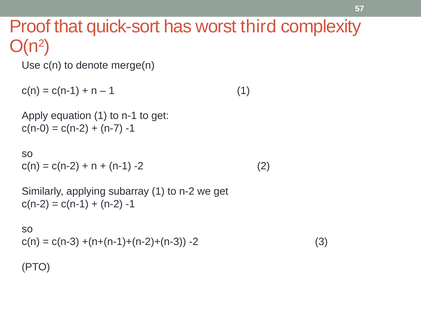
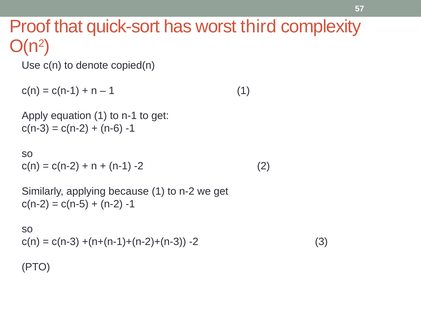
merge(n: merge(n -> copied(n
c(n-0 at (35, 129): c(n-0 -> c(n-3
n-7: n-7 -> n-6
subarray: subarray -> because
c(n-1 at (75, 204): c(n-1 -> c(n-5
